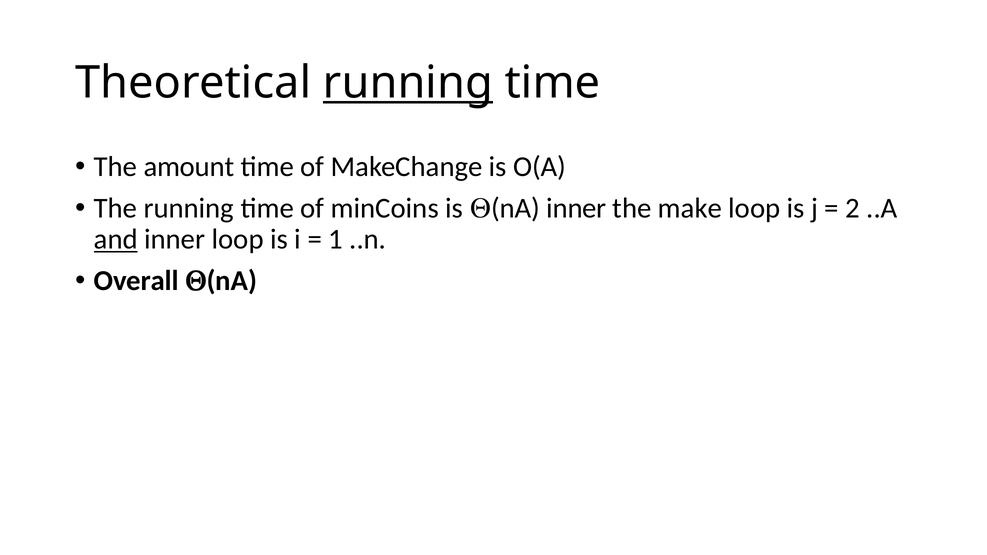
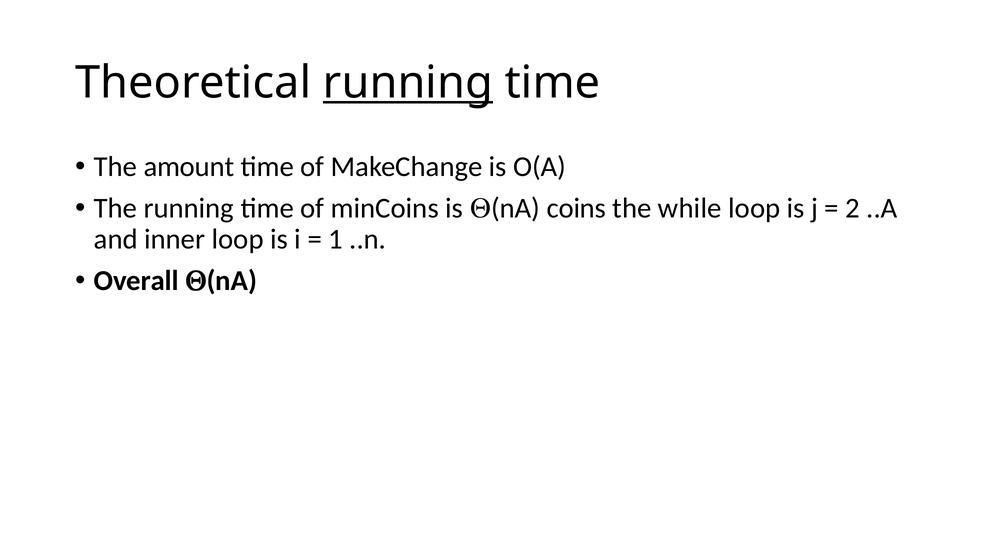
(nA inner: inner -> coins
make: make -> while
and underline: present -> none
